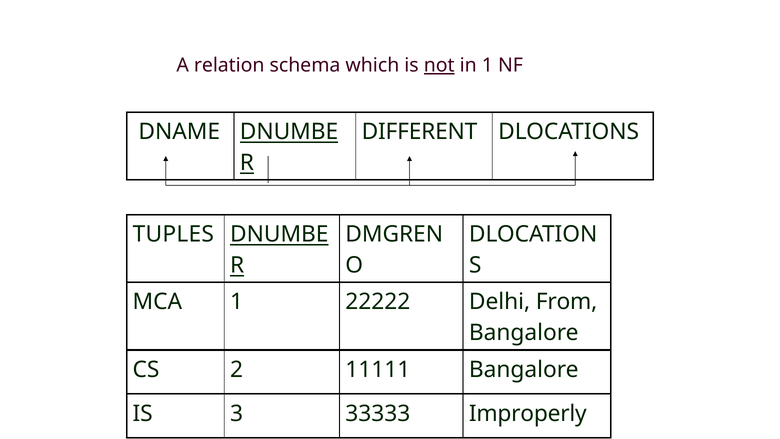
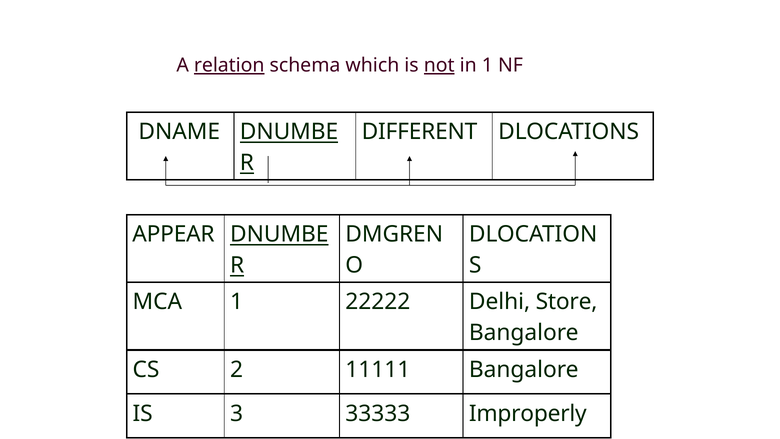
relation underline: none -> present
TUPLES: TUPLES -> APPEAR
From: From -> Store
